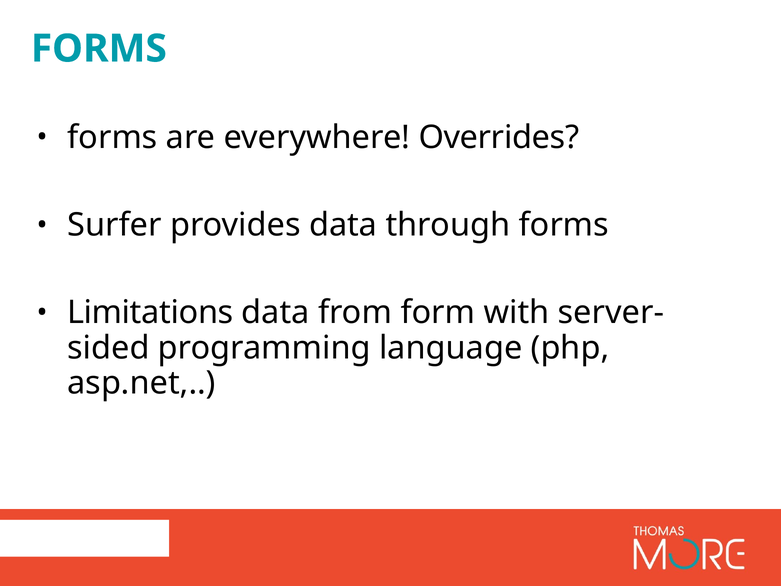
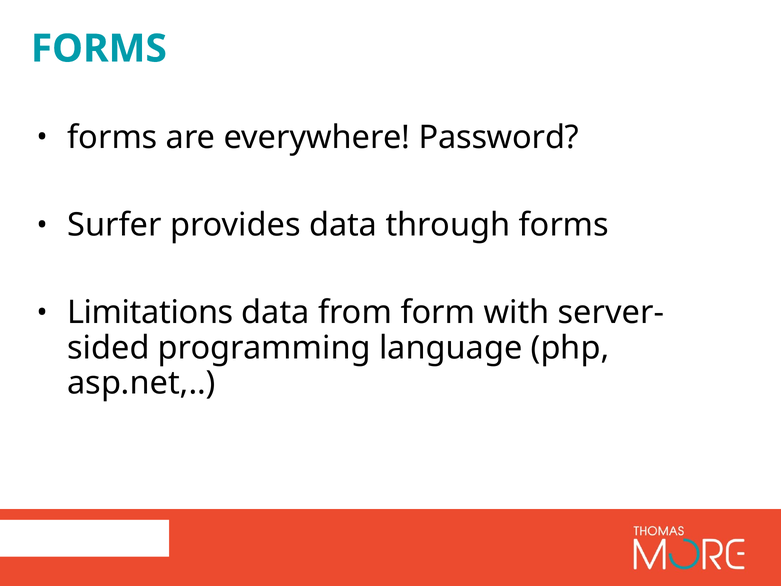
Overrides: Overrides -> Password
